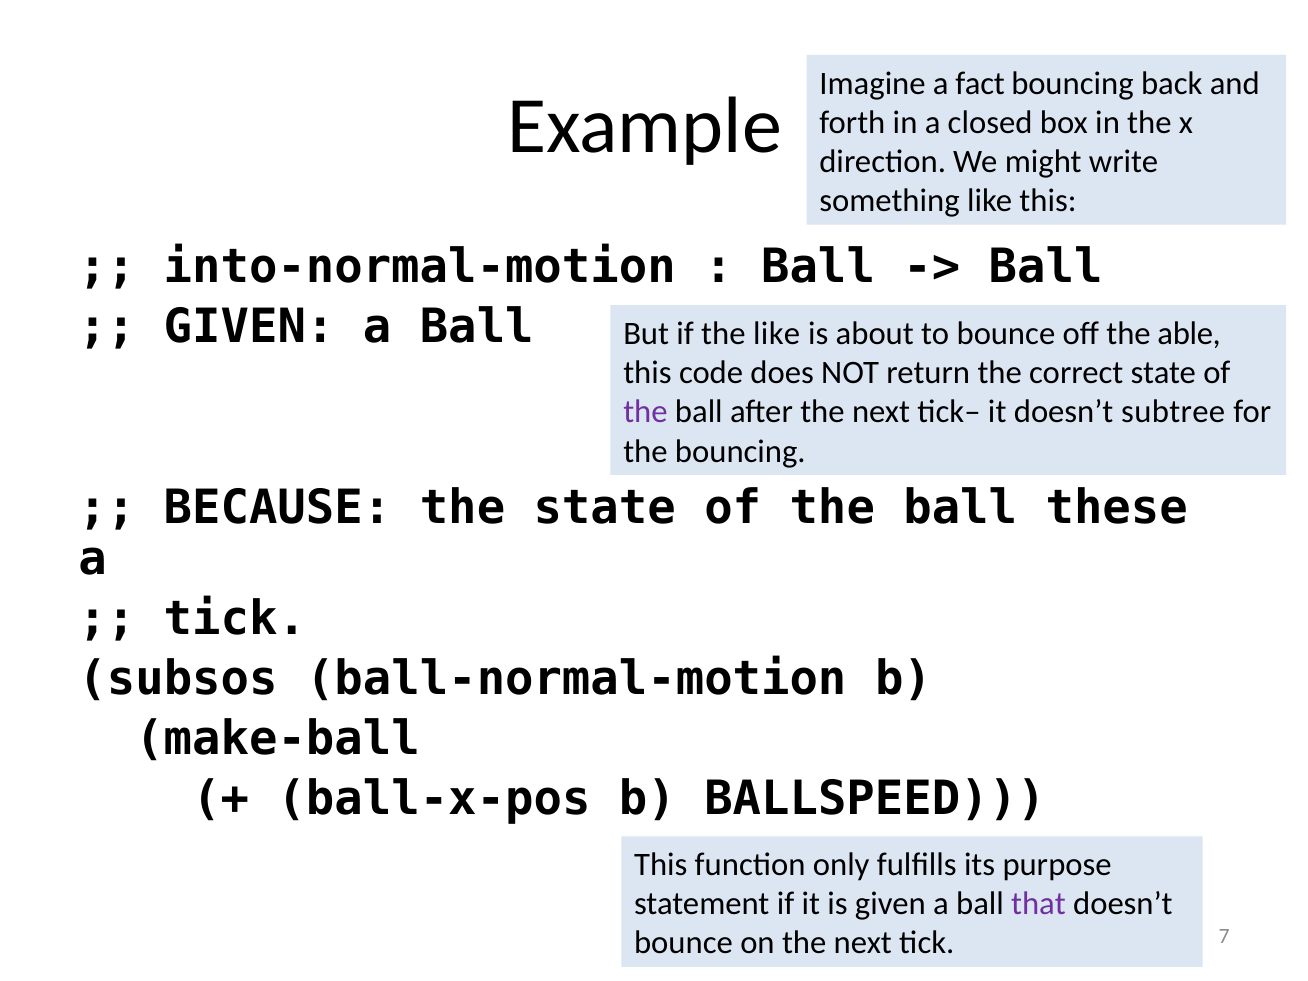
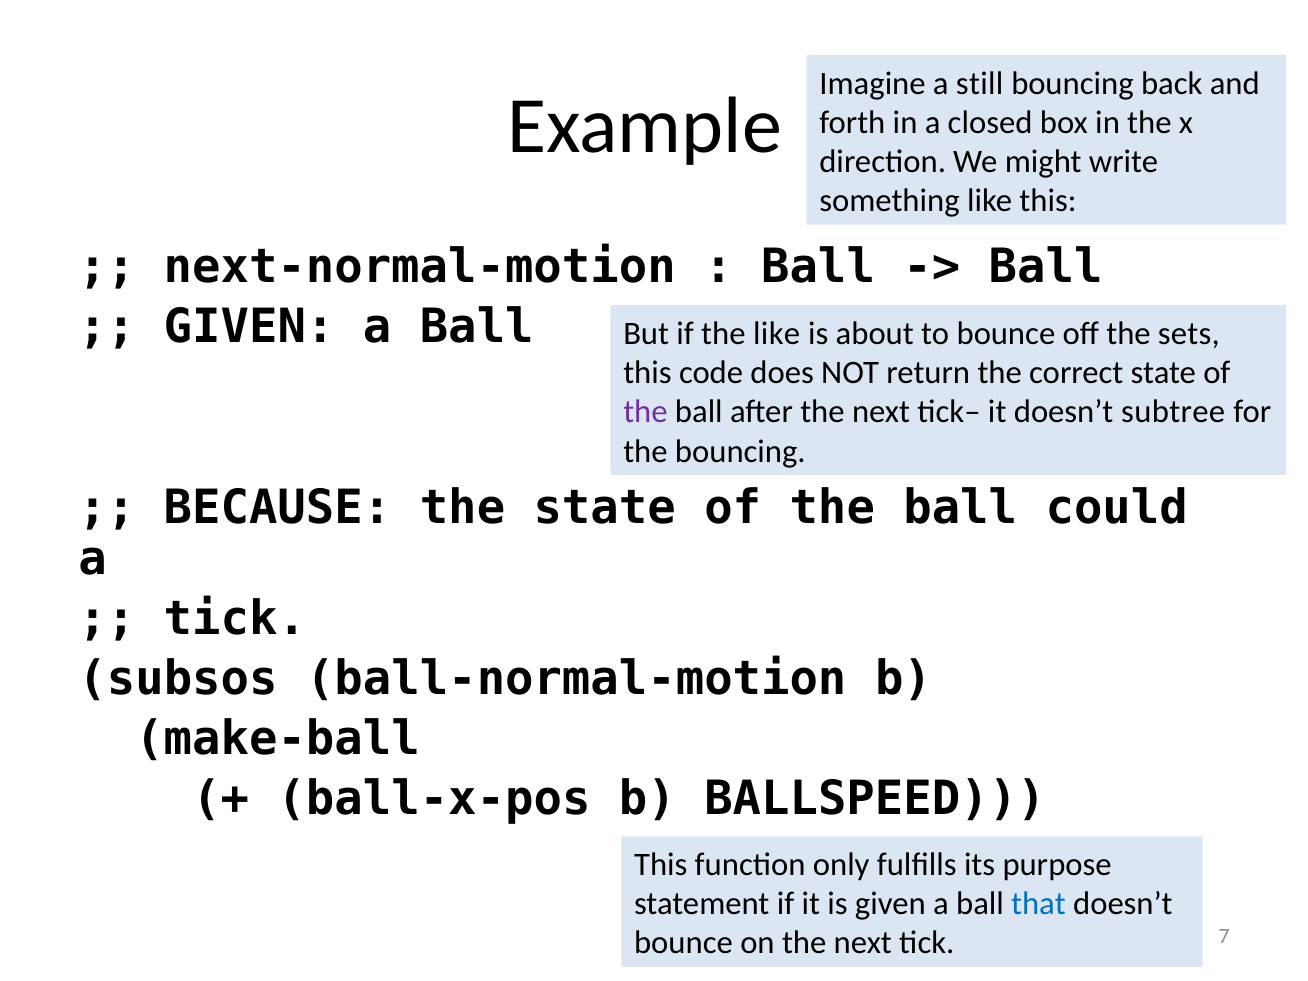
fact: fact -> still
into-normal-motion: into-normal-motion -> next-normal-motion
able: able -> sets
these: these -> could
that colour: purple -> blue
